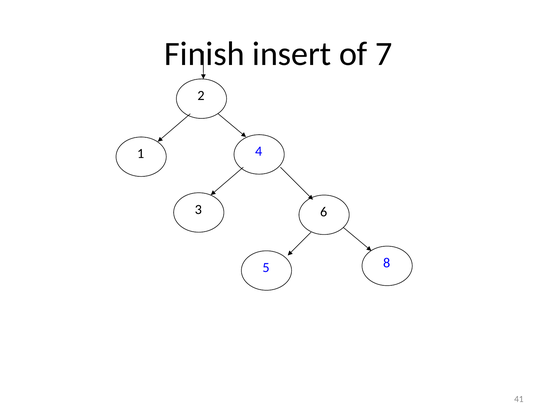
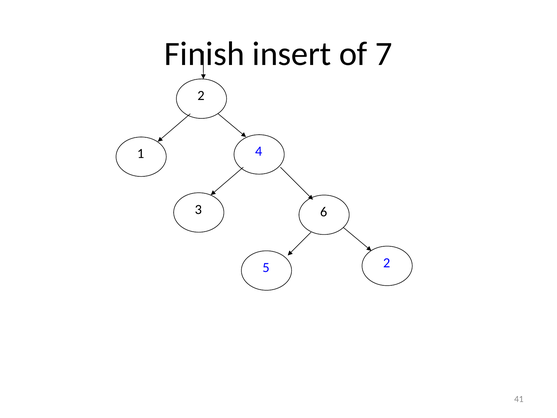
5 8: 8 -> 2
